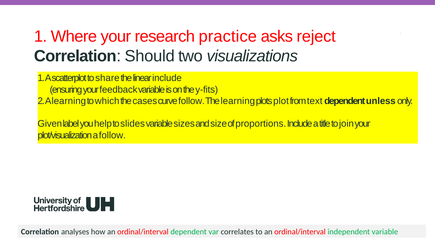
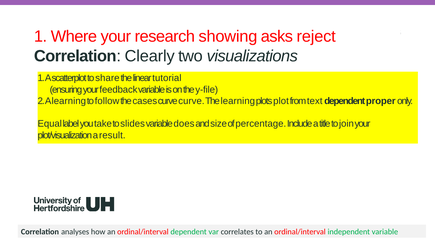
practice: practice -> showing
Should: Should -> Clearly
linear include: include -> tutorial
y-fits: y-fits -> y-file
which: which -> follow
curve follow: follow -> curve
unless: unless -> proper
Given: Given -> Equal
help: help -> take
sizes: sizes -> does
proportions: proportions -> percentage
a follow: follow -> result
